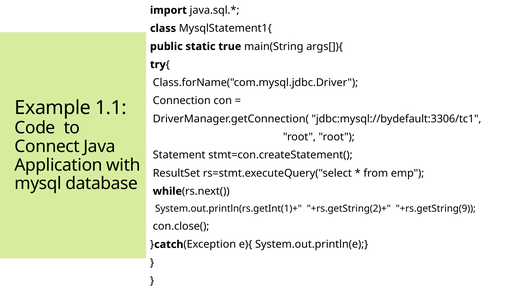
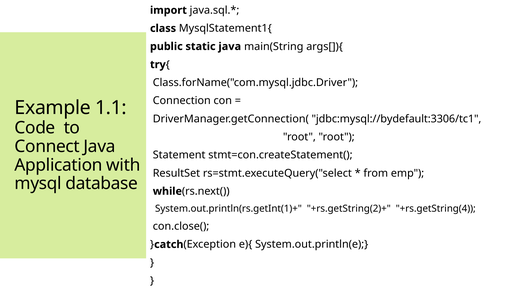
static true: true -> java
+rs.getString(9: +rs.getString(9 -> +rs.getString(4
